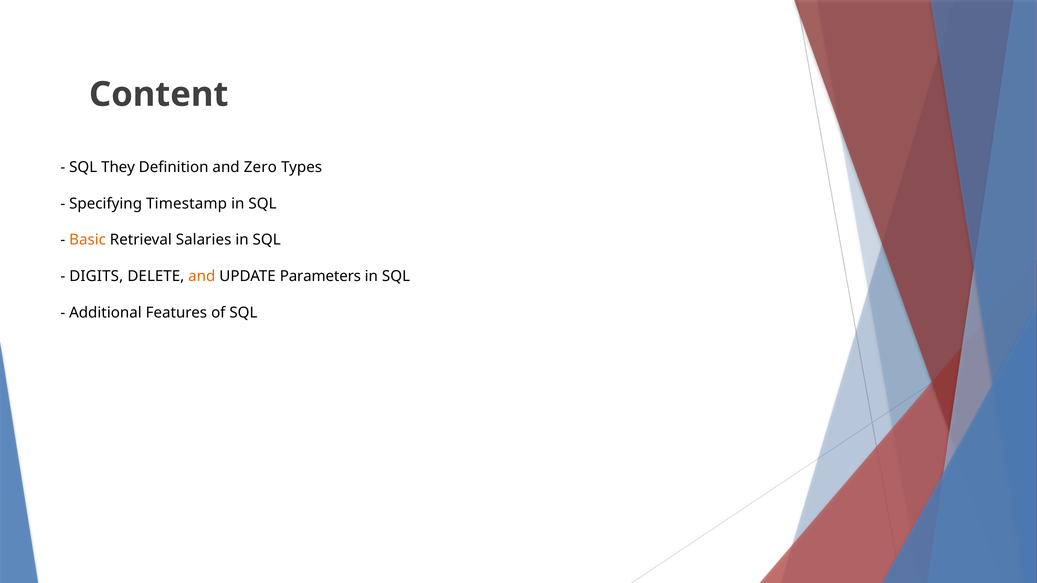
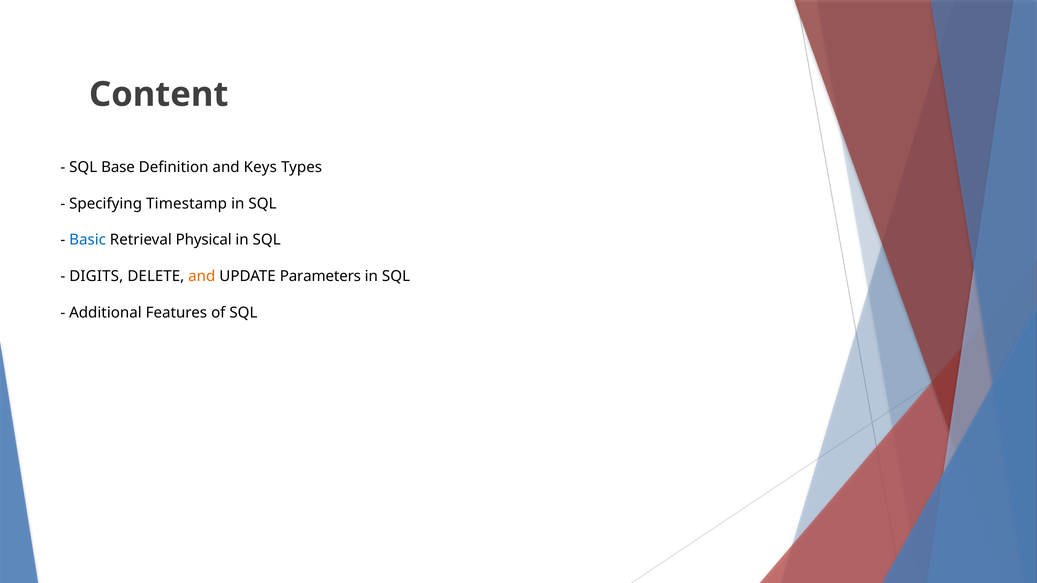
They: They -> Base
Zero: Zero -> Keys
Basic colour: orange -> blue
Salaries: Salaries -> Physical
